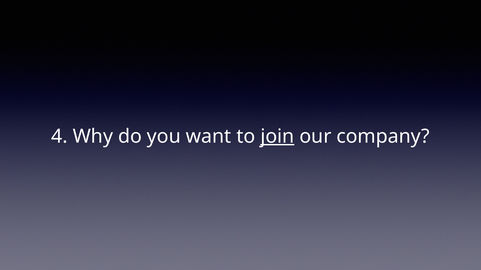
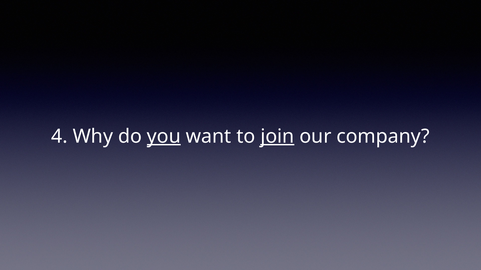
you underline: none -> present
